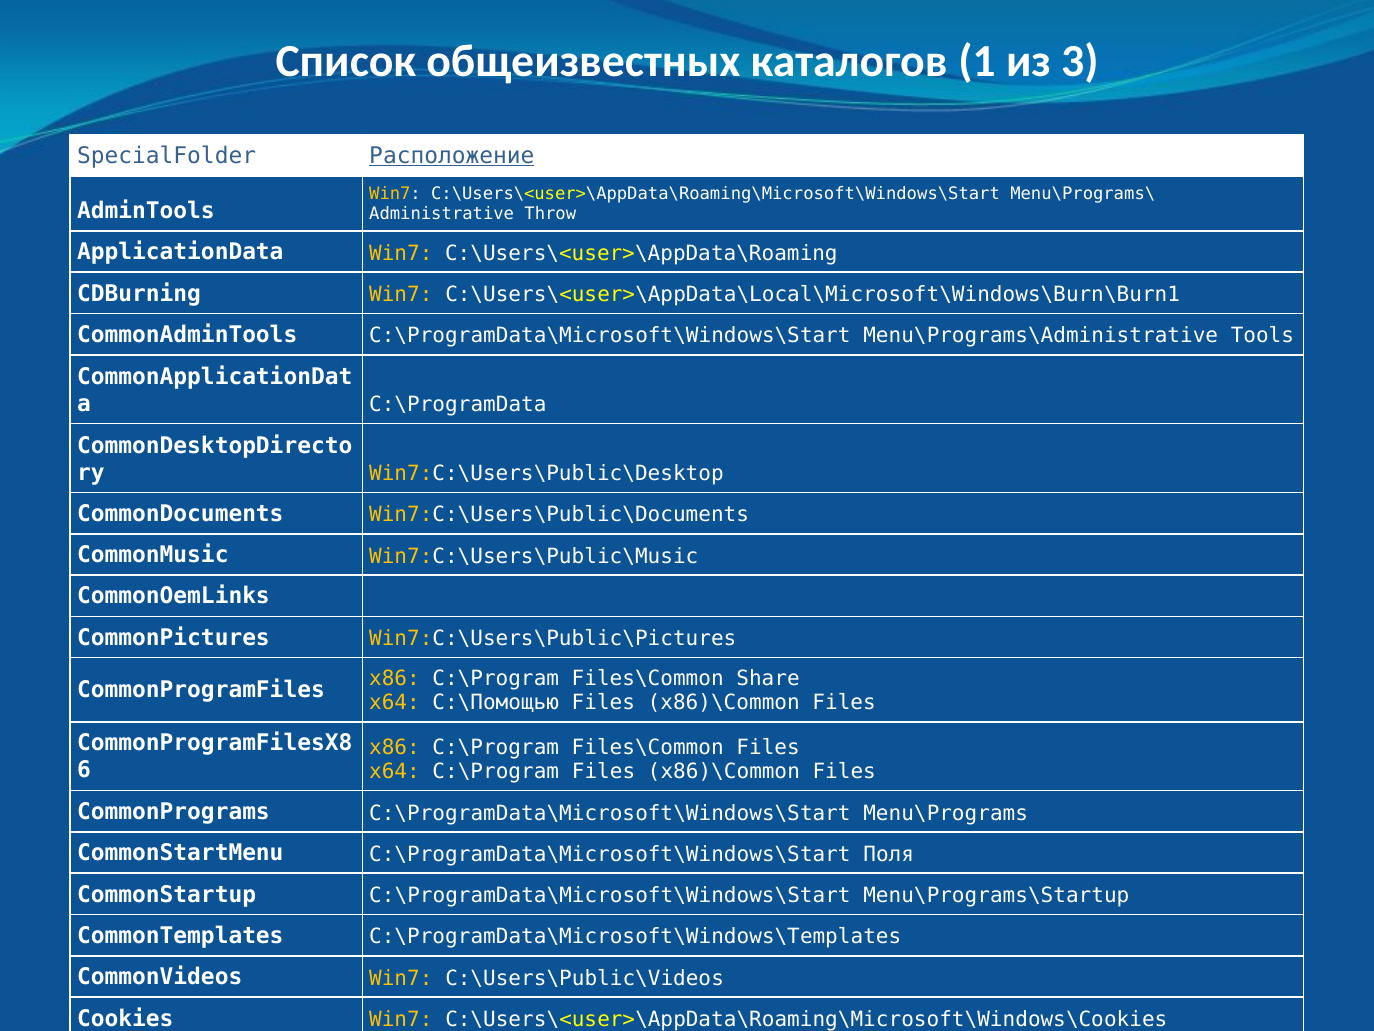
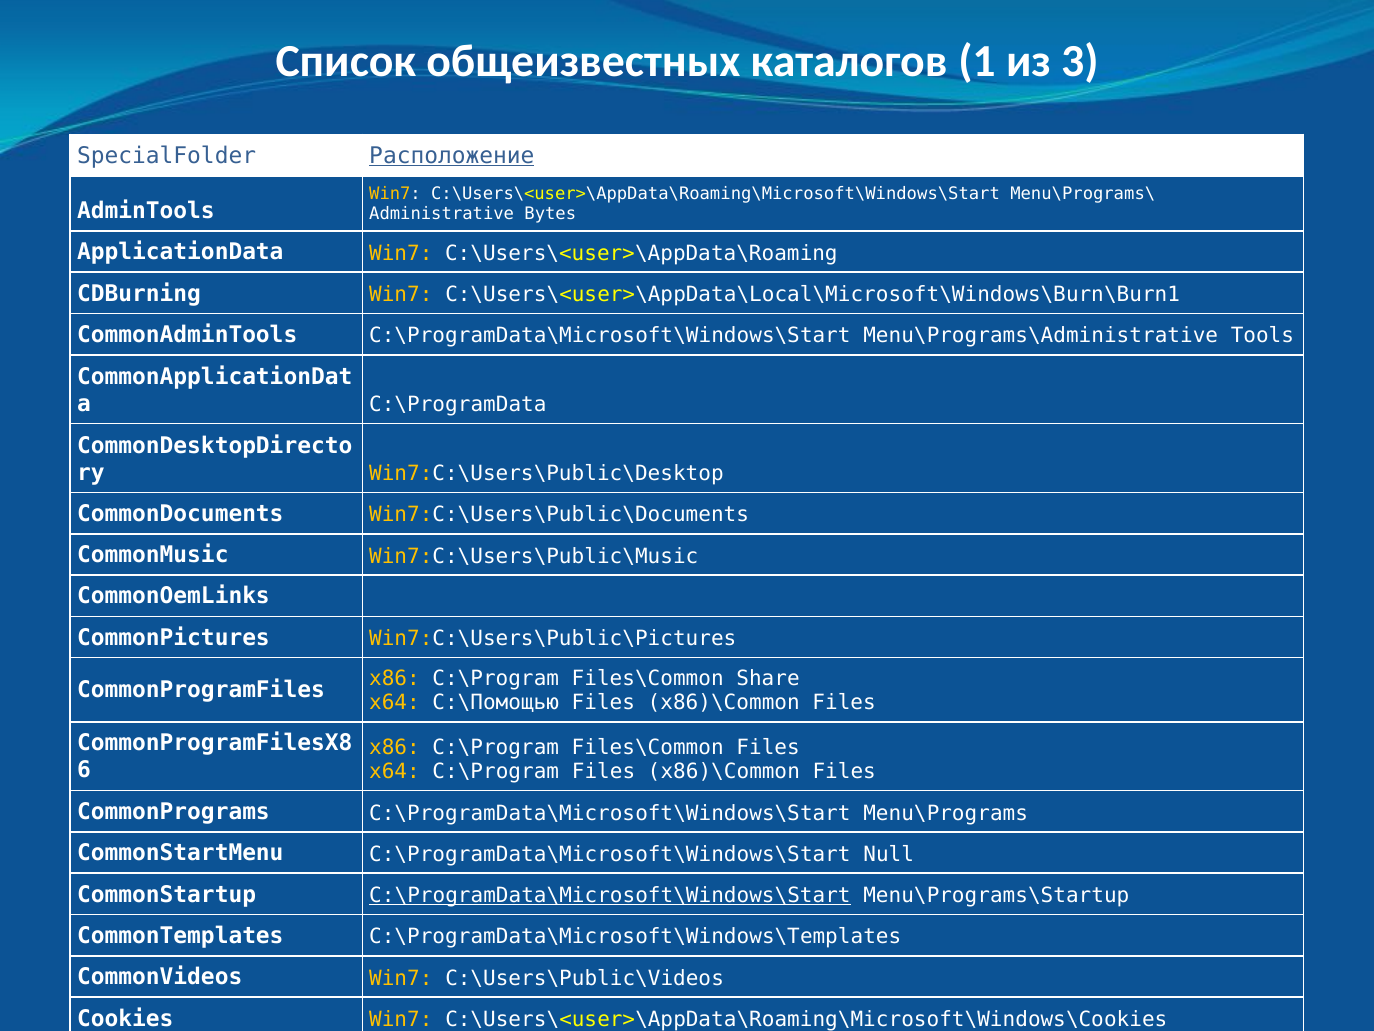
Throw: Throw -> Bytes
Поля: Поля -> Null
C:\ProgramData\Microsoft\Windows\Start at (610, 895) underline: none -> present
